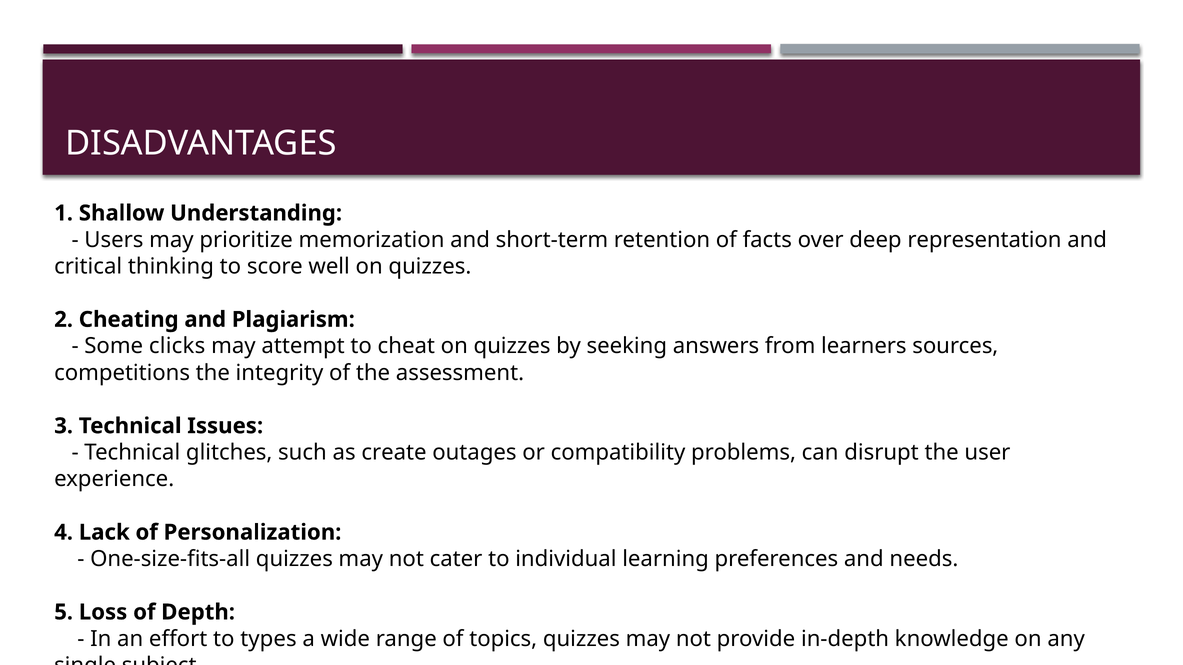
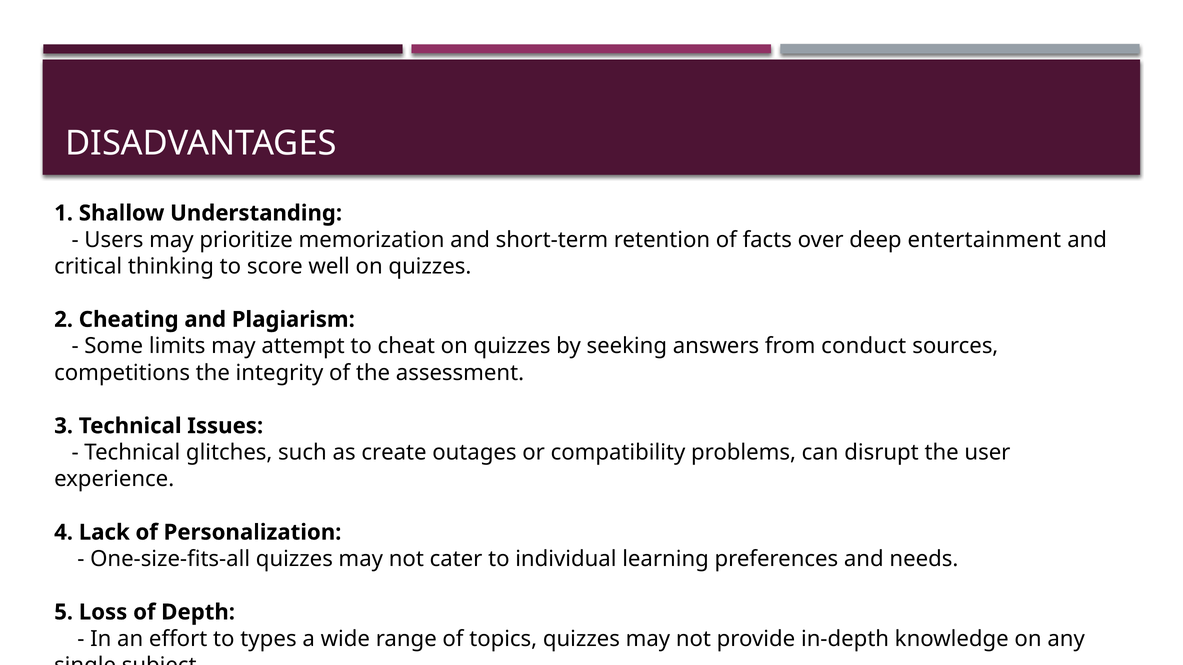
representation: representation -> entertainment
clicks: clicks -> limits
learners: learners -> conduct
